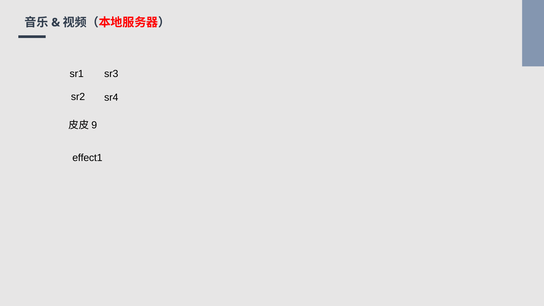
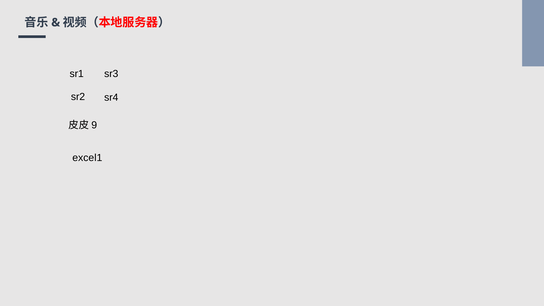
effect1: effect1 -> excel1
